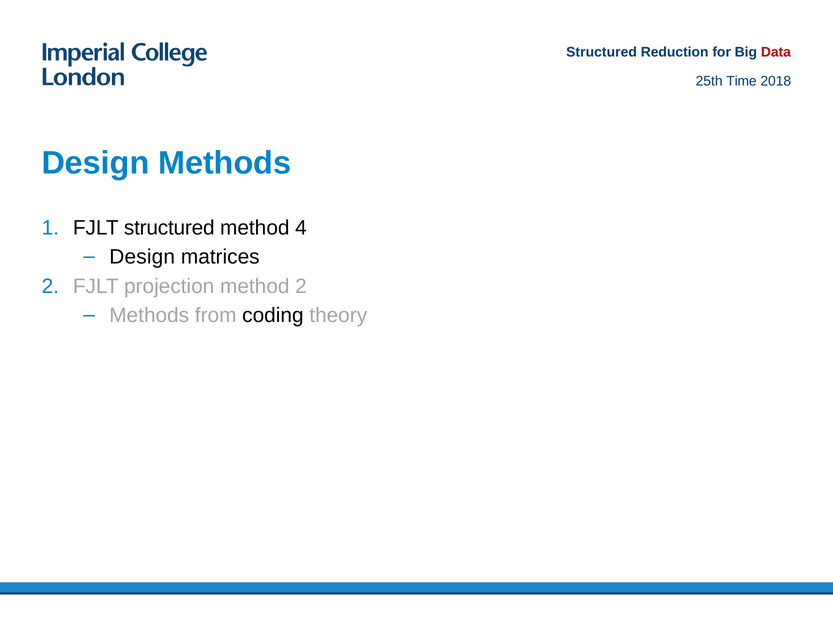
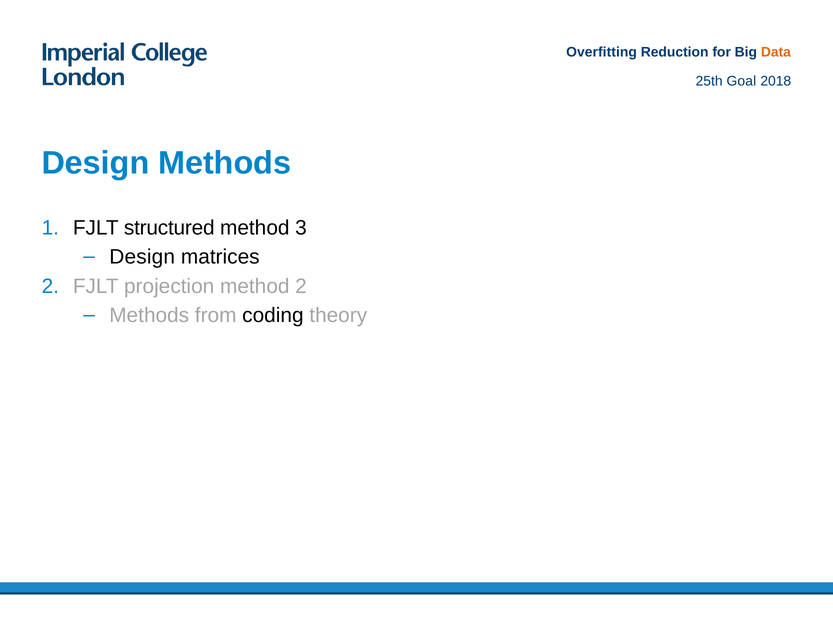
Structured at (602, 52): Structured -> Overfitting
Data colour: red -> orange
Time: Time -> Goal
4: 4 -> 3
